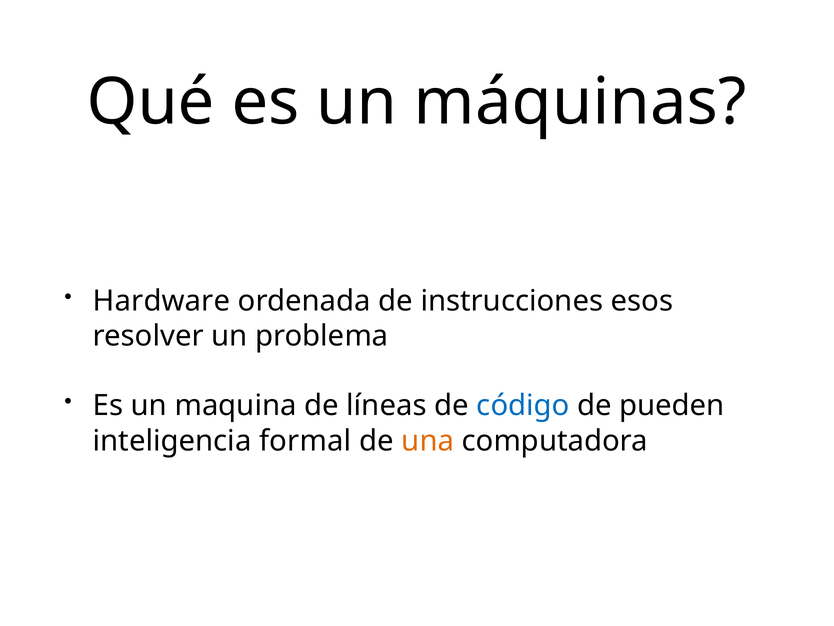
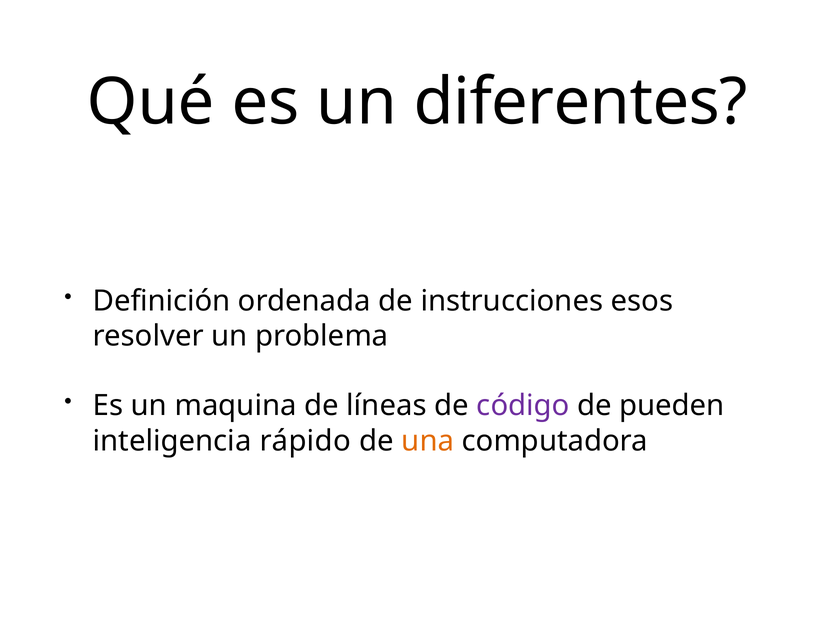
máquinas: máquinas -> diferentes
Hardware: Hardware -> Definición
código colour: blue -> purple
formal: formal -> rápido
